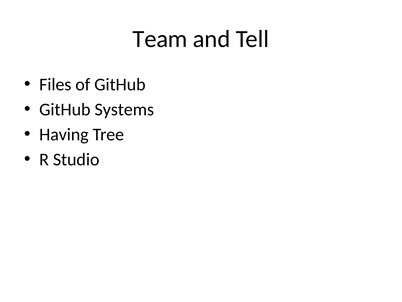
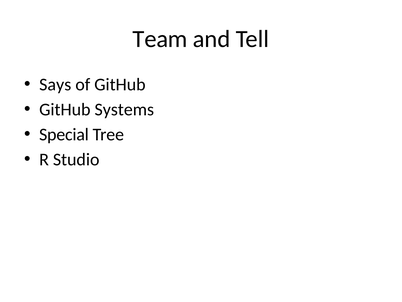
Files: Files -> Says
Having: Having -> Special
